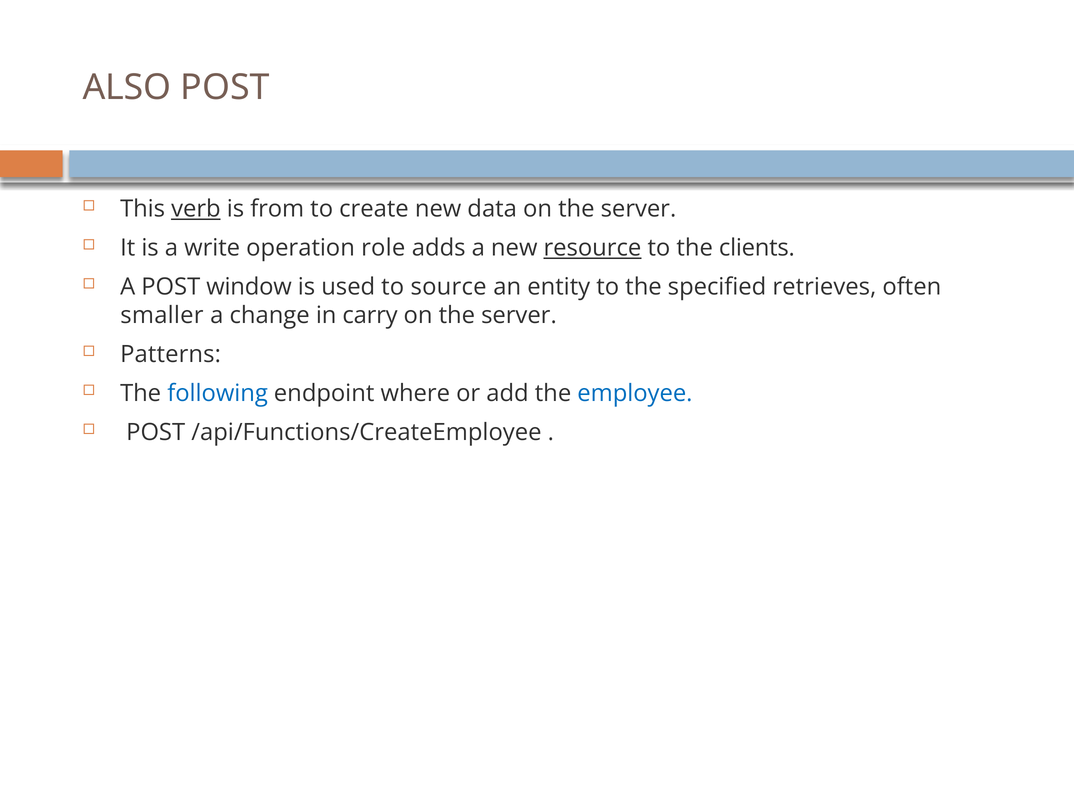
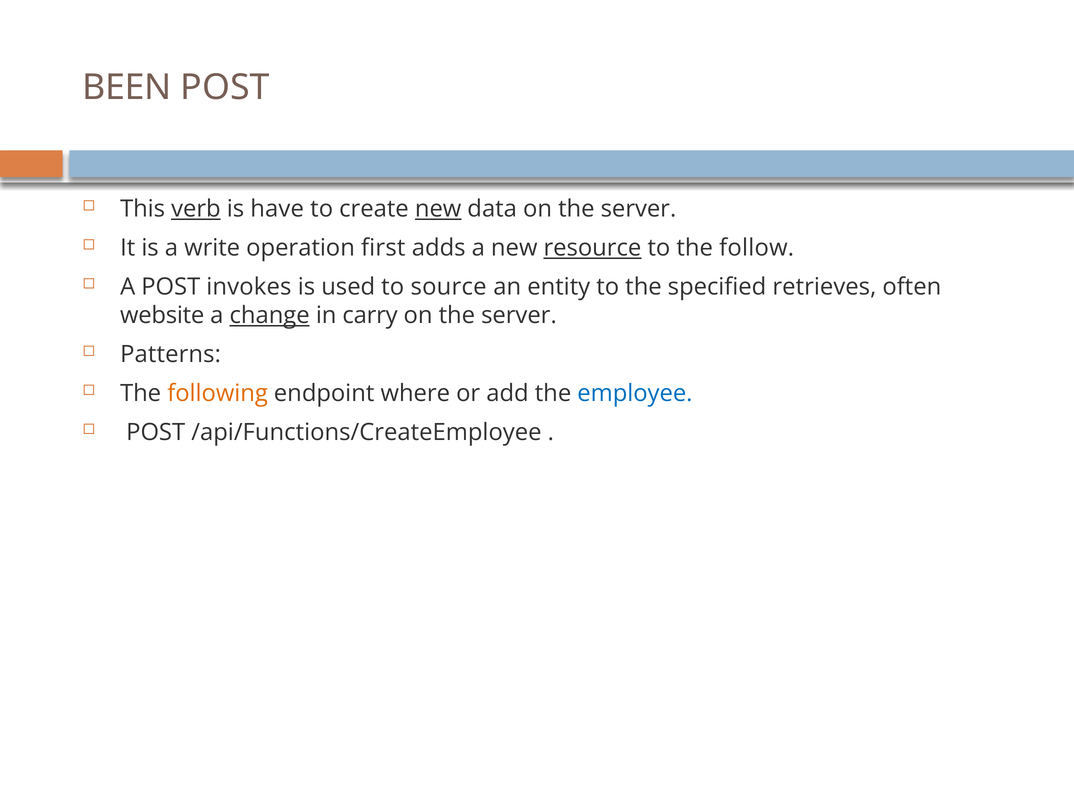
ALSO: ALSO -> BEEN
from: from -> have
new at (438, 209) underline: none -> present
role: role -> first
clients: clients -> follow
window: window -> invokes
smaller: smaller -> website
change underline: none -> present
following colour: blue -> orange
